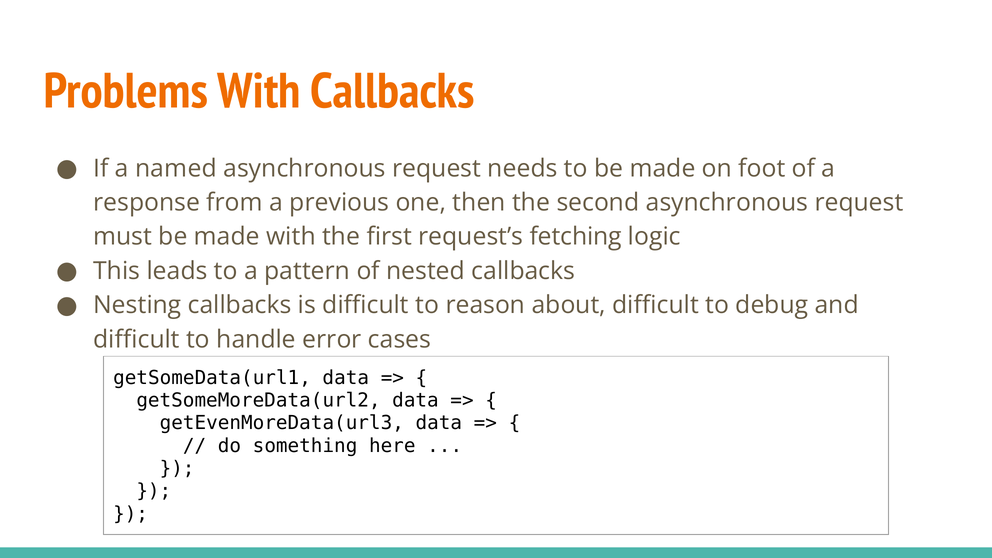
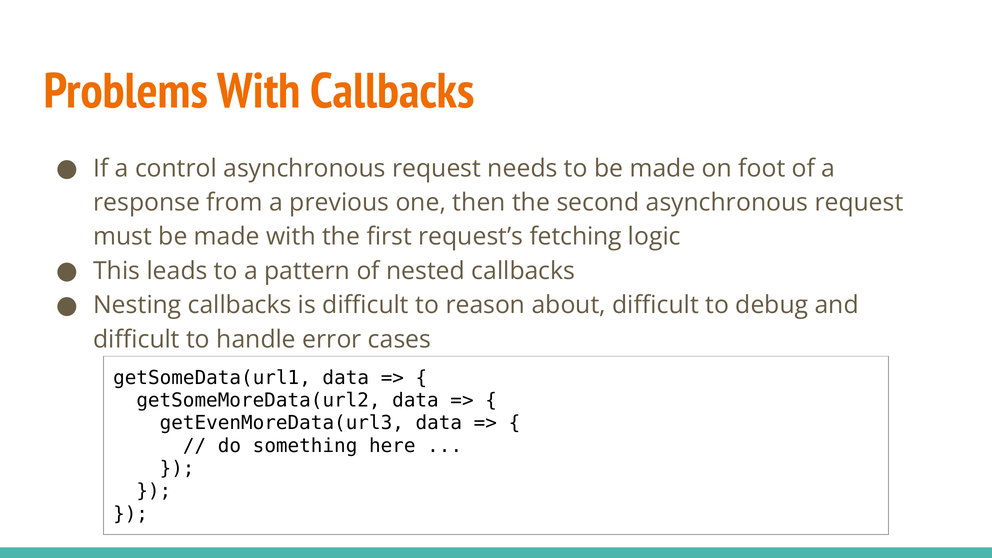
named: named -> control
